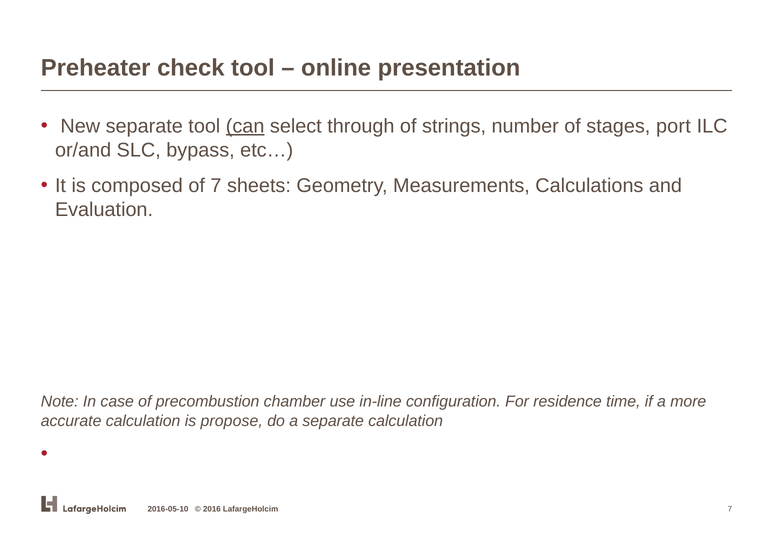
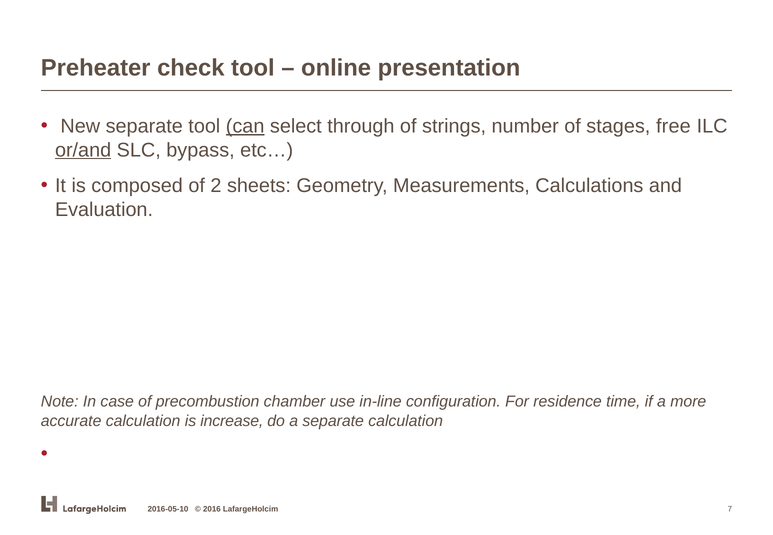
port: port -> free
or/and underline: none -> present
of 7: 7 -> 2
propose: propose -> increase
